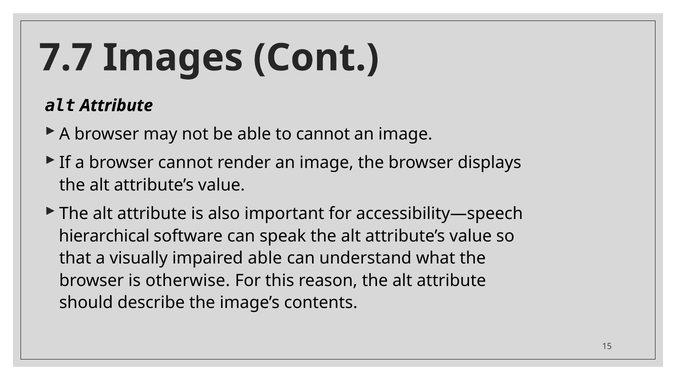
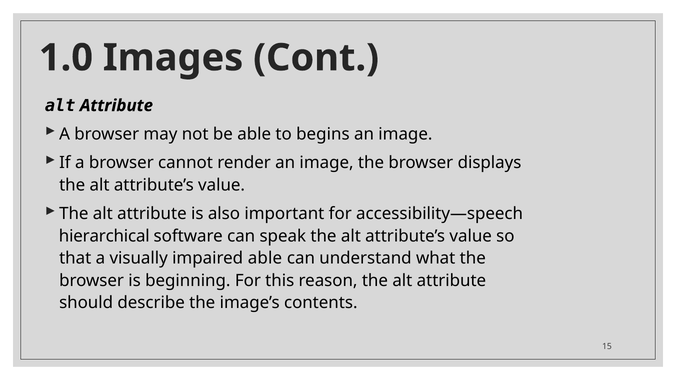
7.7: 7.7 -> 1.0
to cannot: cannot -> begins
otherwise: otherwise -> beginning
